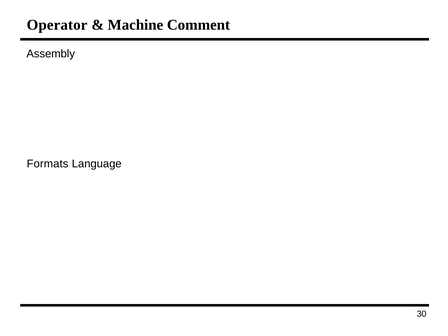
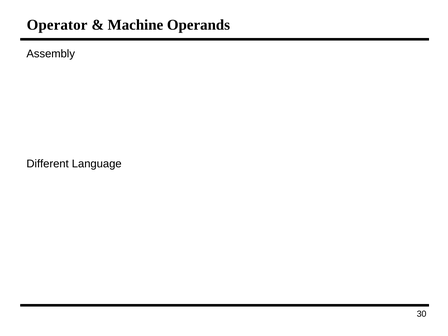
Comment: Comment -> Operands
Formats: Formats -> Different
